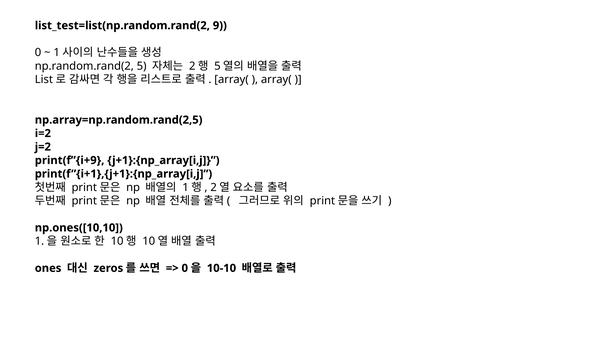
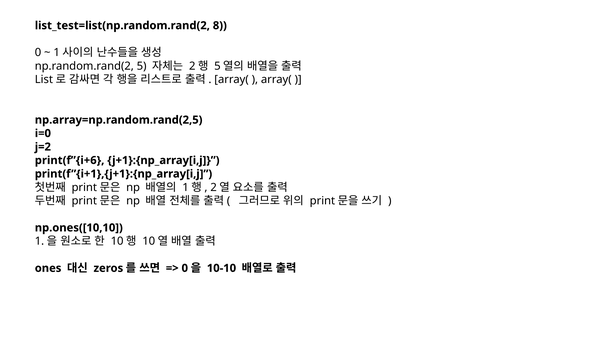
9: 9 -> 8
i=2: i=2 -> i=0
print(f”{i+9: print(f”{i+9 -> print(f”{i+6
